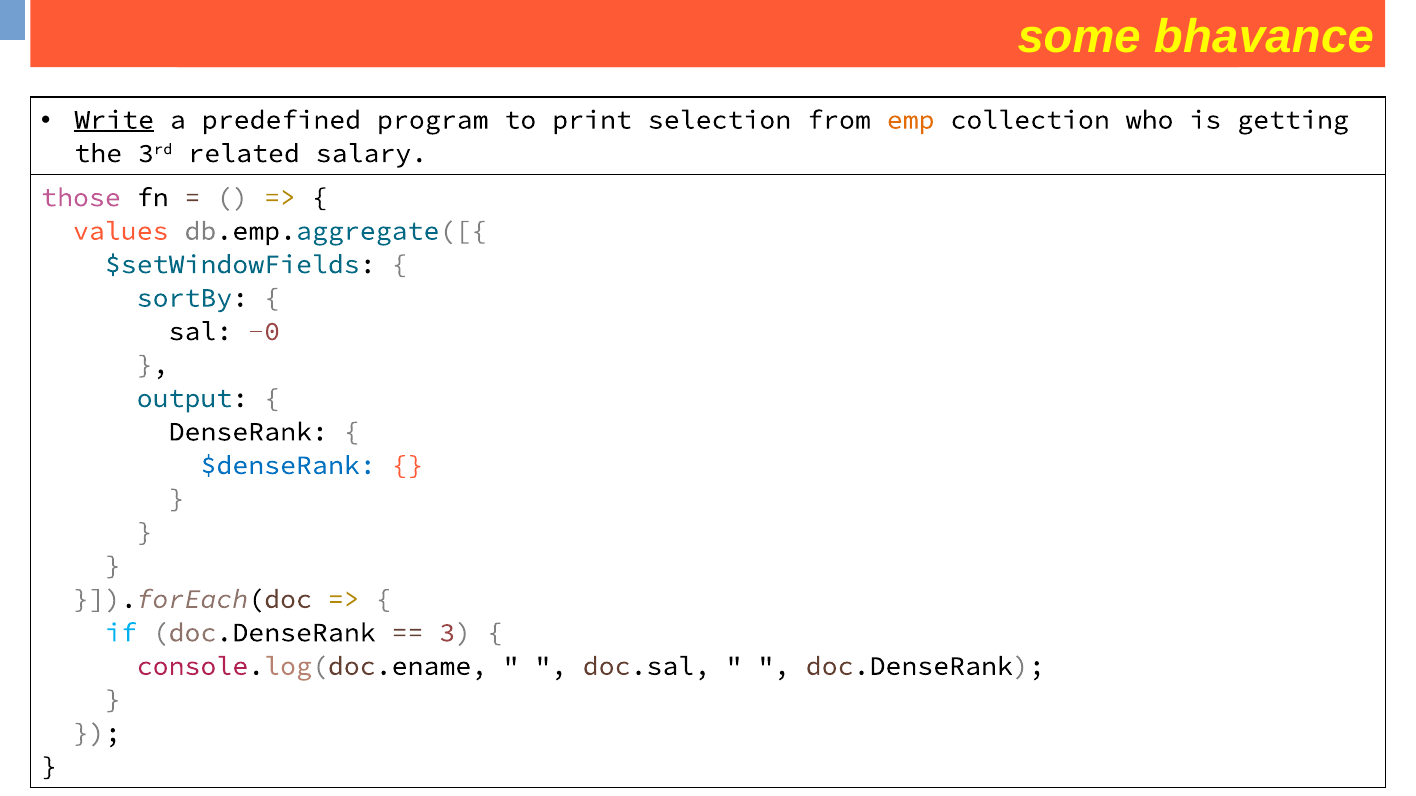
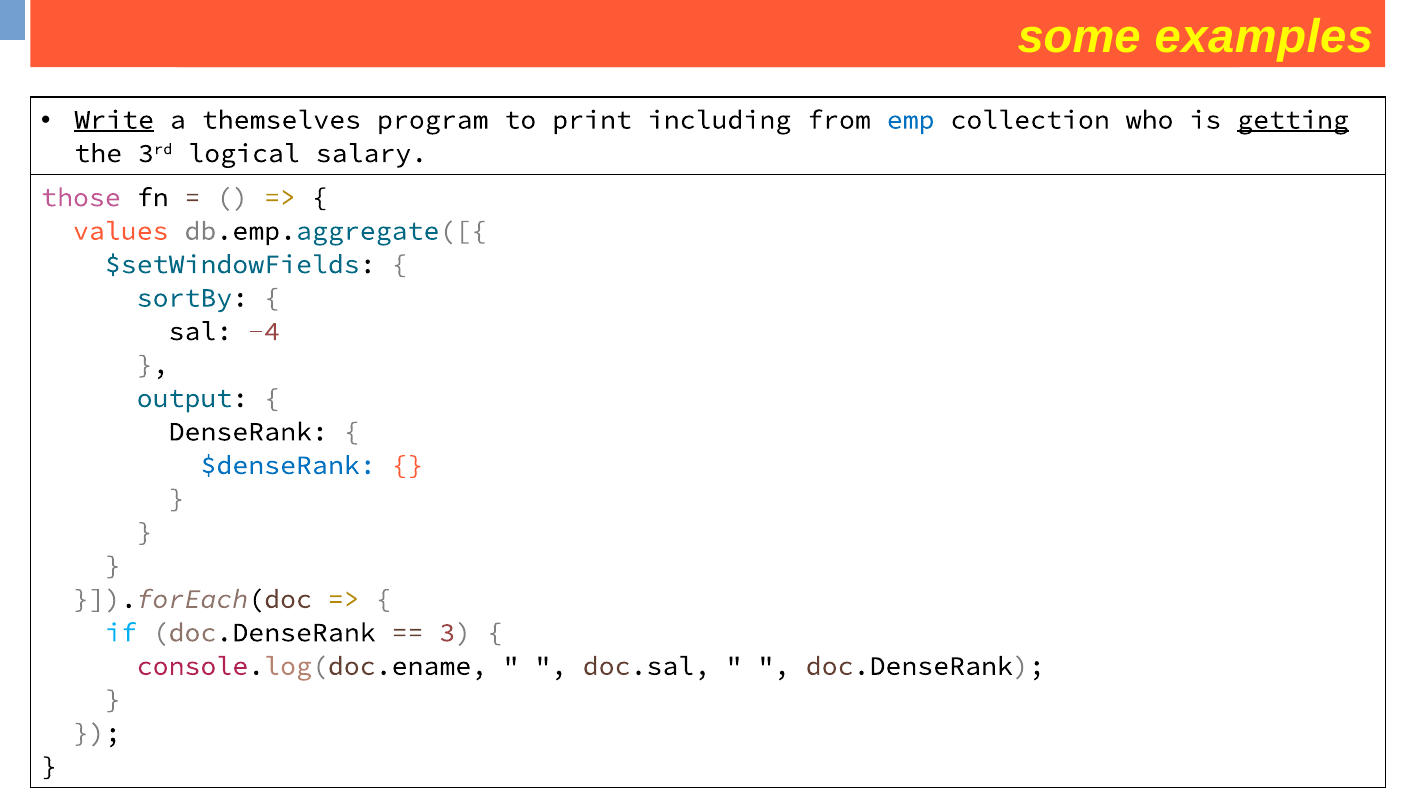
bhavance: bhavance -> examples
predefined: predefined -> themselves
selection: selection -> including
emp colour: orange -> blue
getting underline: none -> present
related: related -> logical
-0: -0 -> -4
